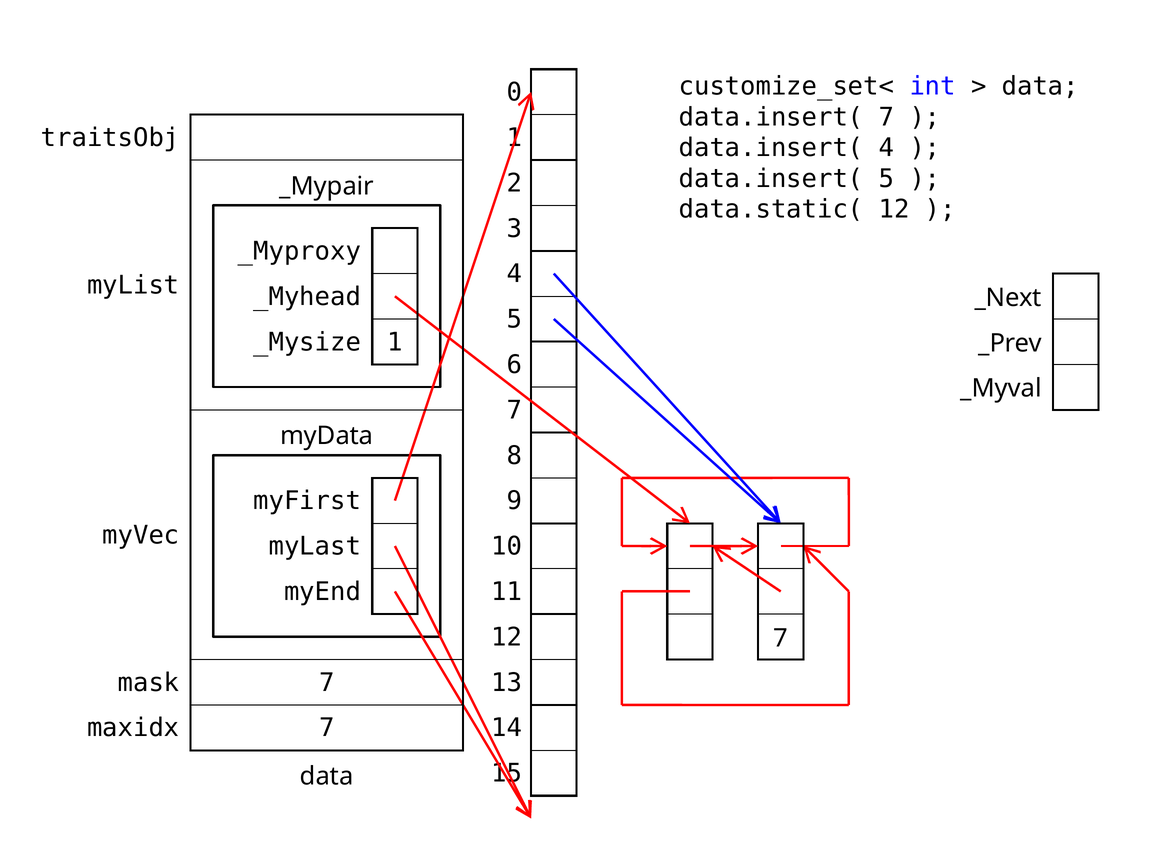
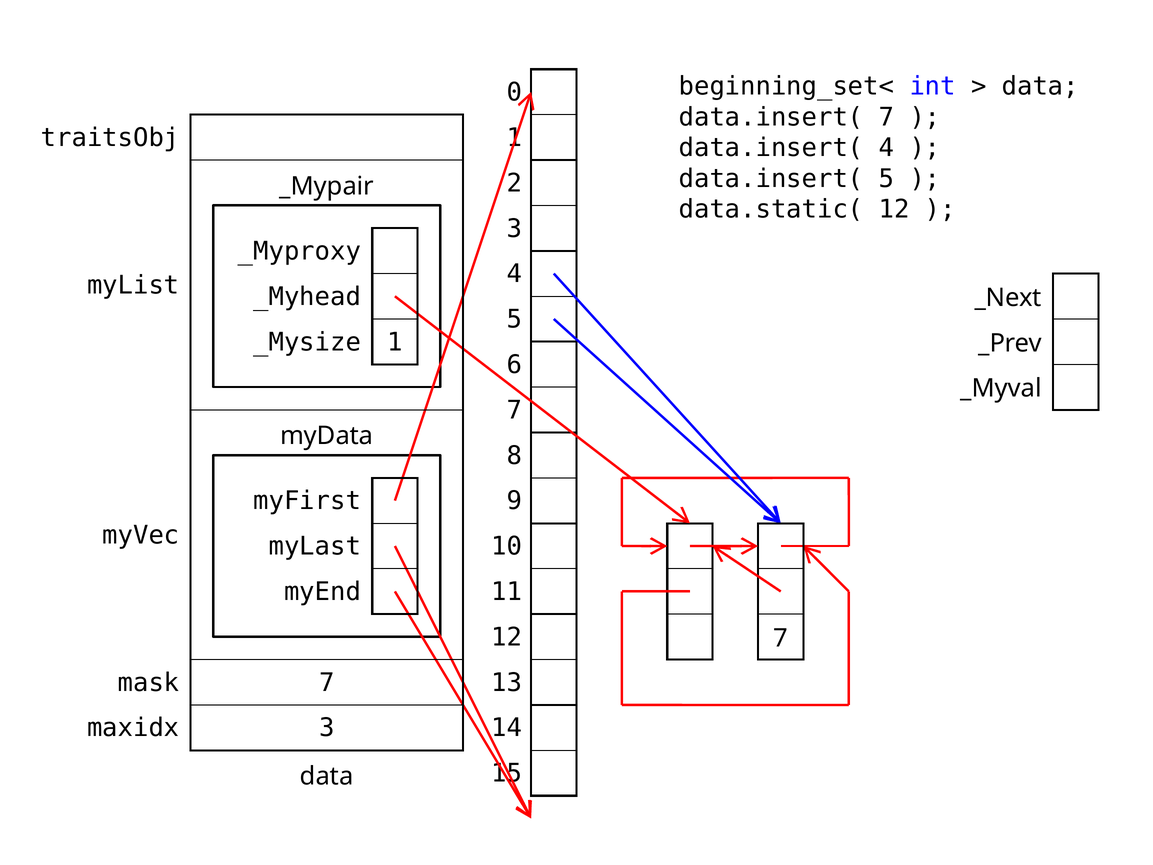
customize_set<: customize_set< -> beginning_set<
maxidx 7: 7 -> 3
